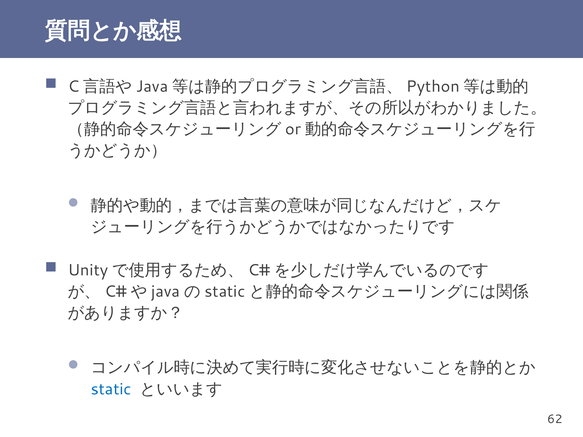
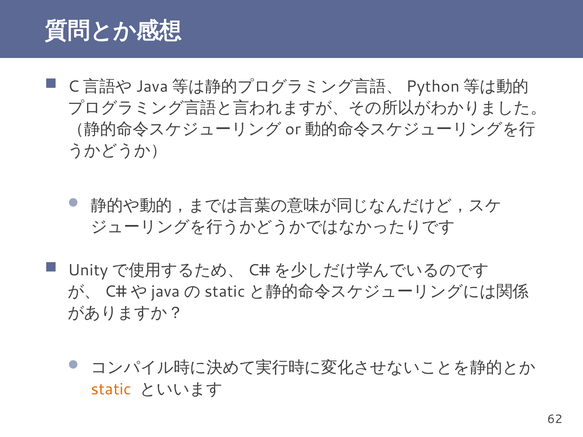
static colour: blue -> orange
